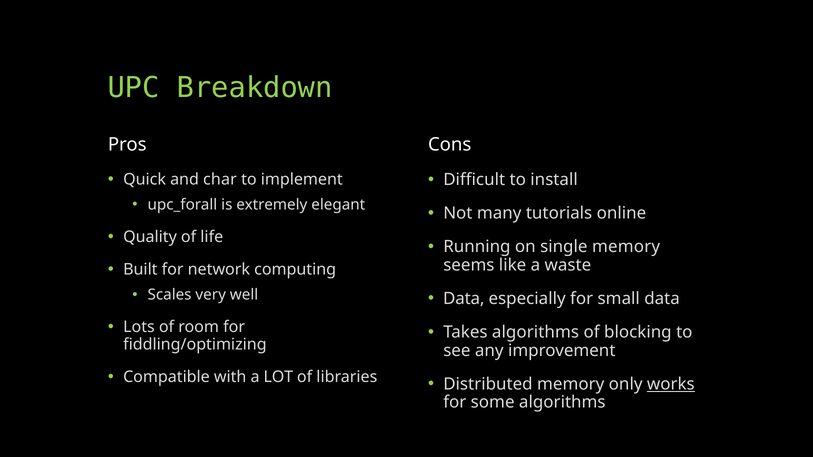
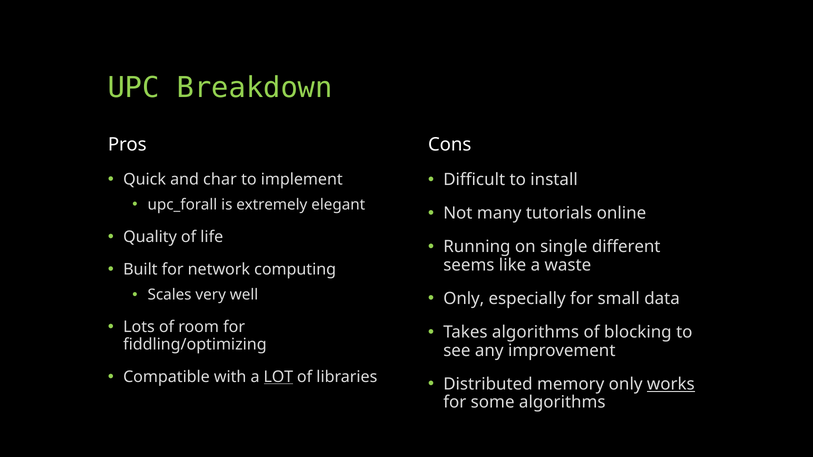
single memory: memory -> different
Data at (464, 299): Data -> Only
LOT underline: none -> present
